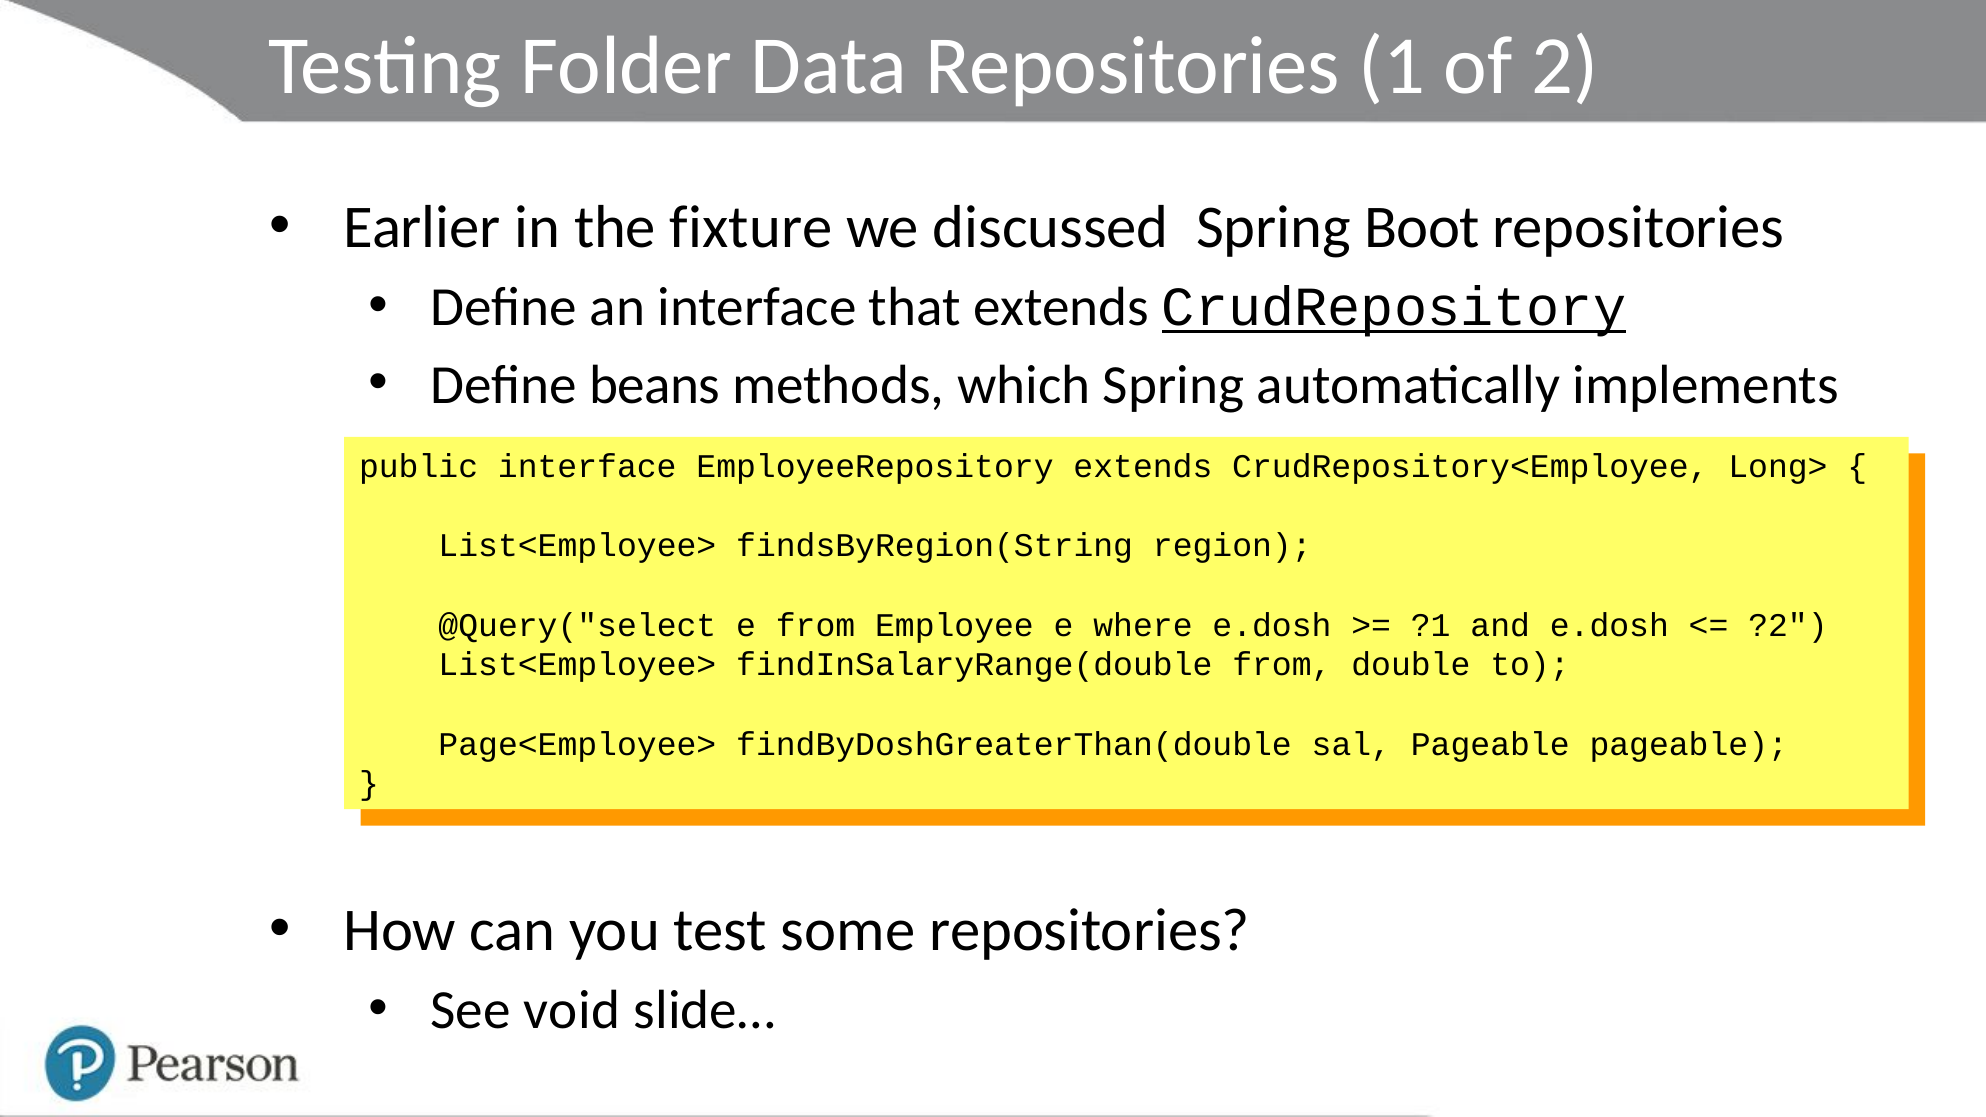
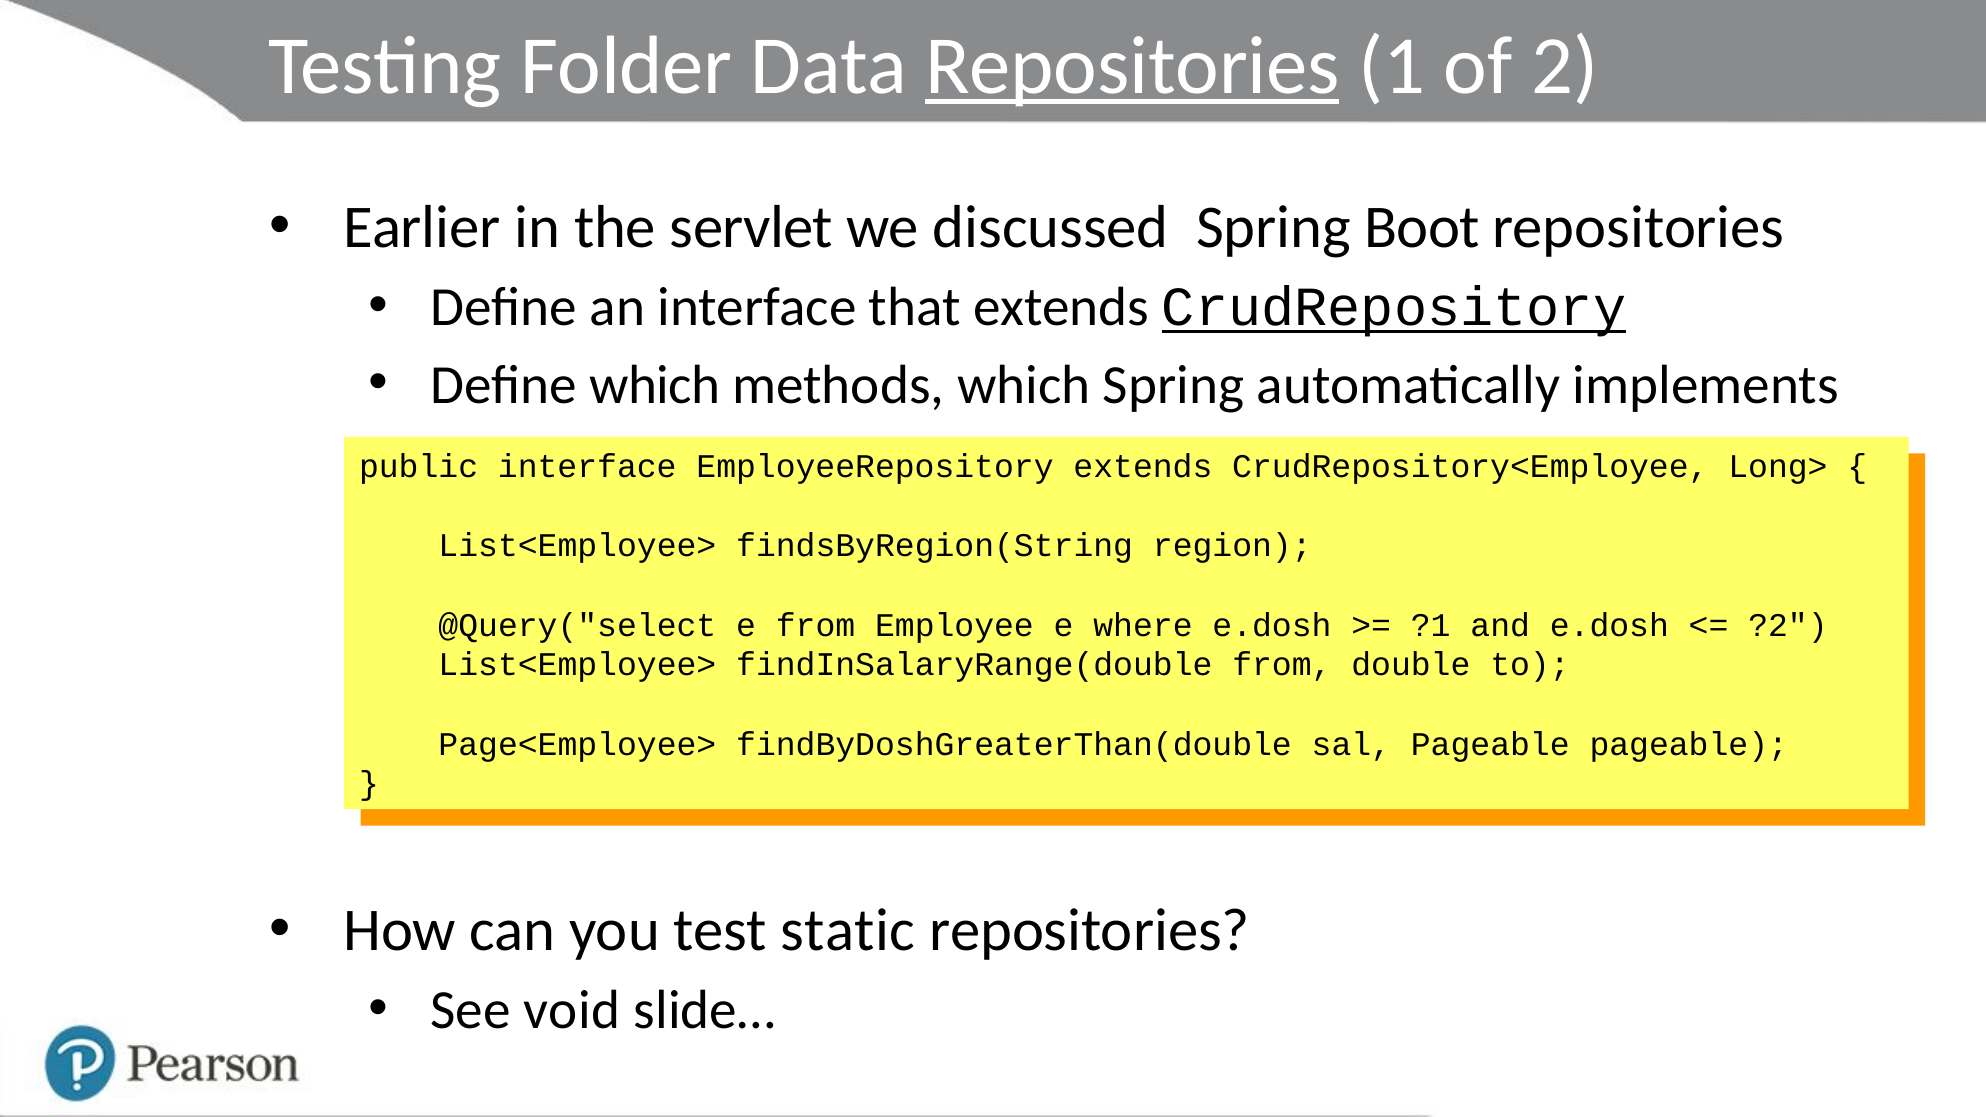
Repositories at (1132, 66) underline: none -> present
fixture: fixture -> servlet
Define beans: beans -> which
some: some -> static
